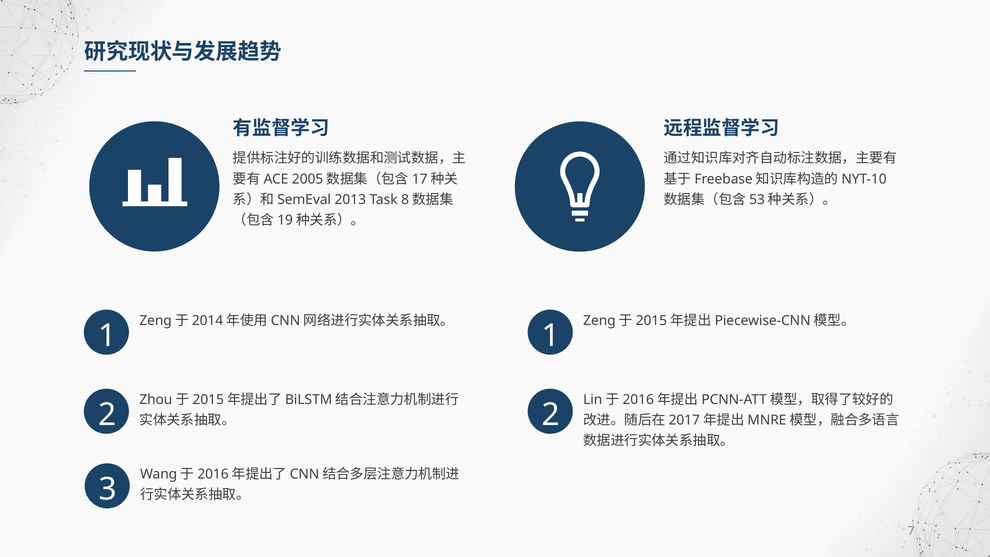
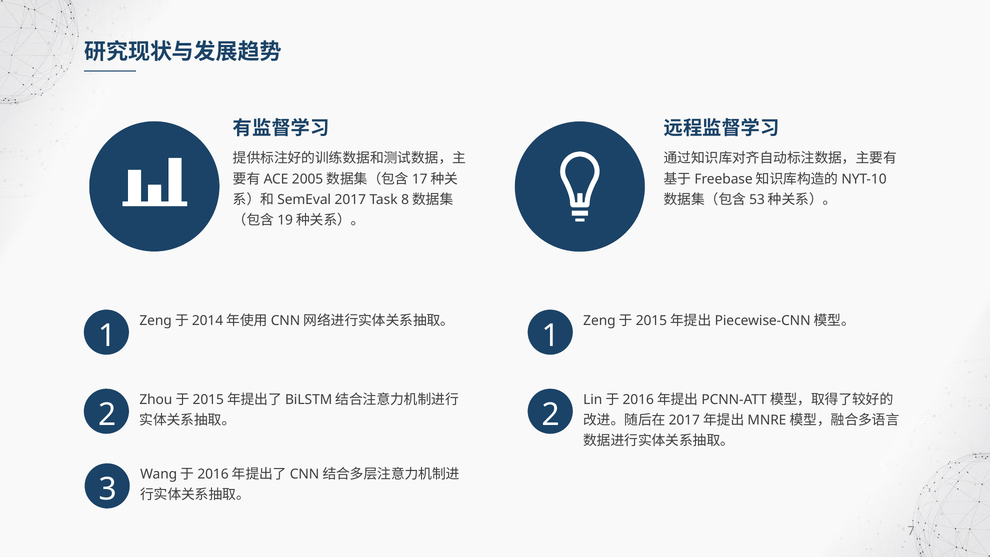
2013: 2013 -> 2017
